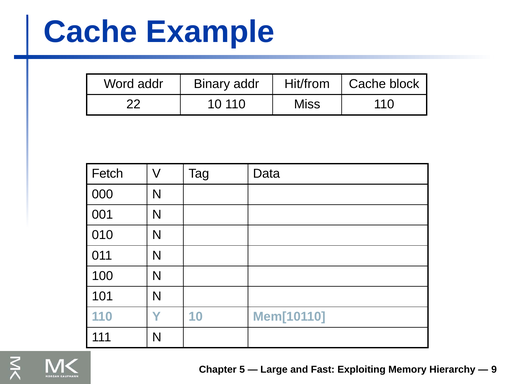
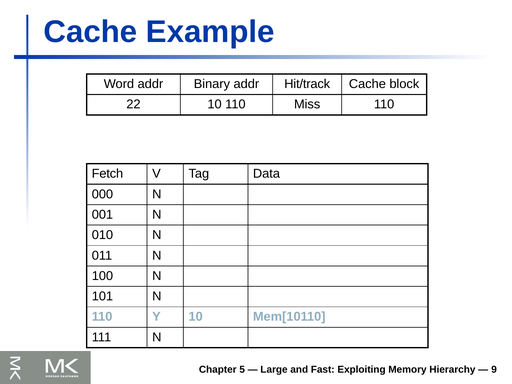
Hit/from: Hit/from -> Hit/track
